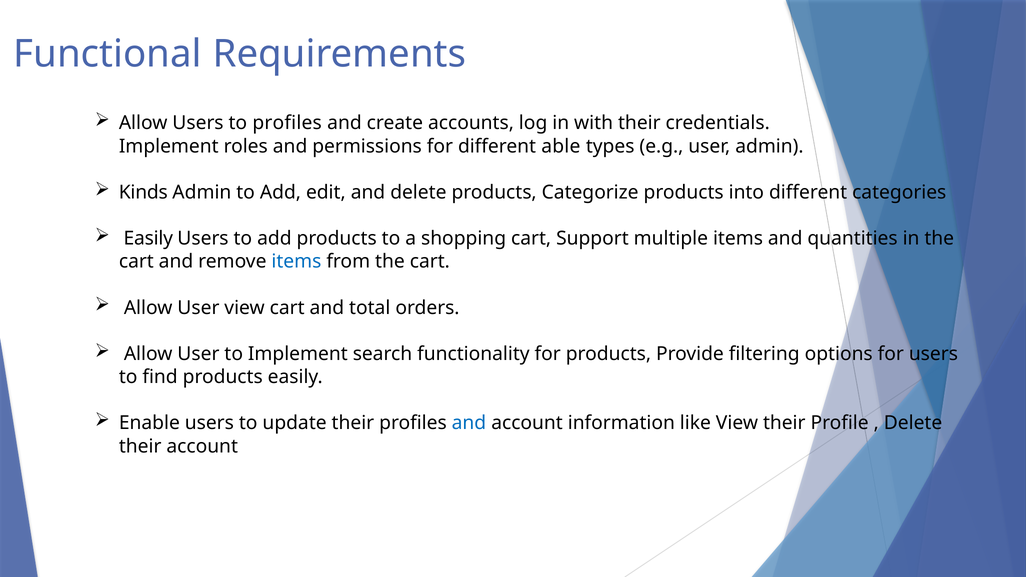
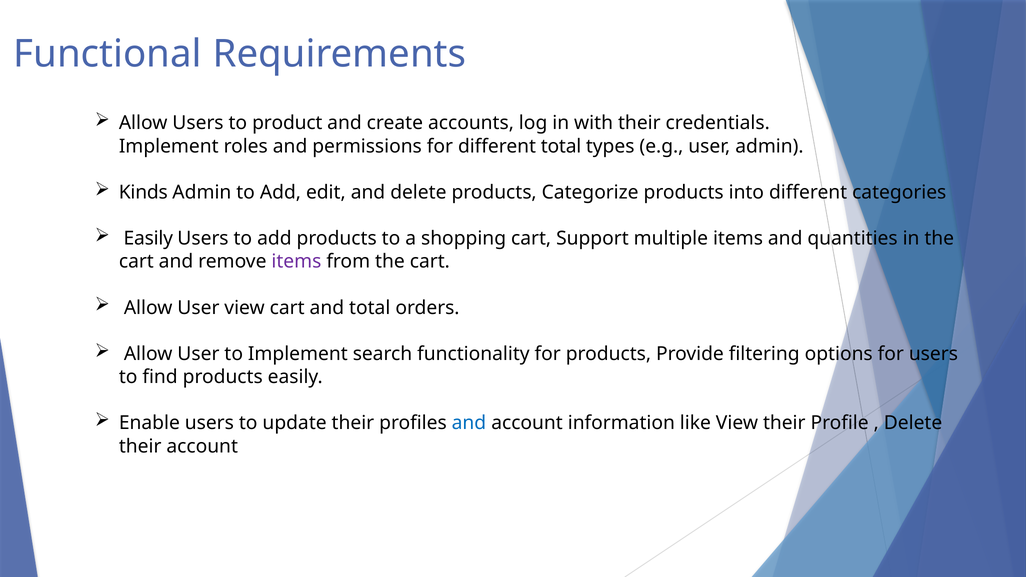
to profiles: profiles -> product
different able: able -> total
items at (296, 262) colour: blue -> purple
